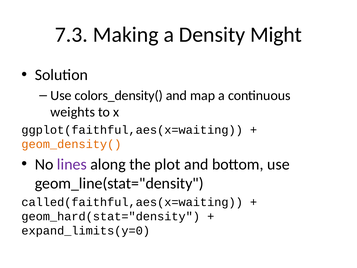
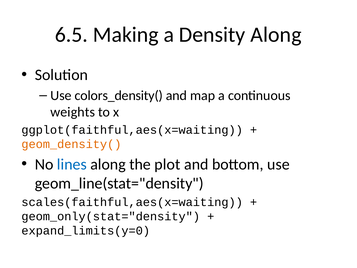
7.3: 7.3 -> 6.5
Density Might: Might -> Along
lines colour: purple -> blue
called(faithful,aes(x=waiting: called(faithful,aes(x=waiting -> scales(faithful,aes(x=waiting
geom_hard(stat="density: geom_hard(stat="density -> geom_only(stat="density
